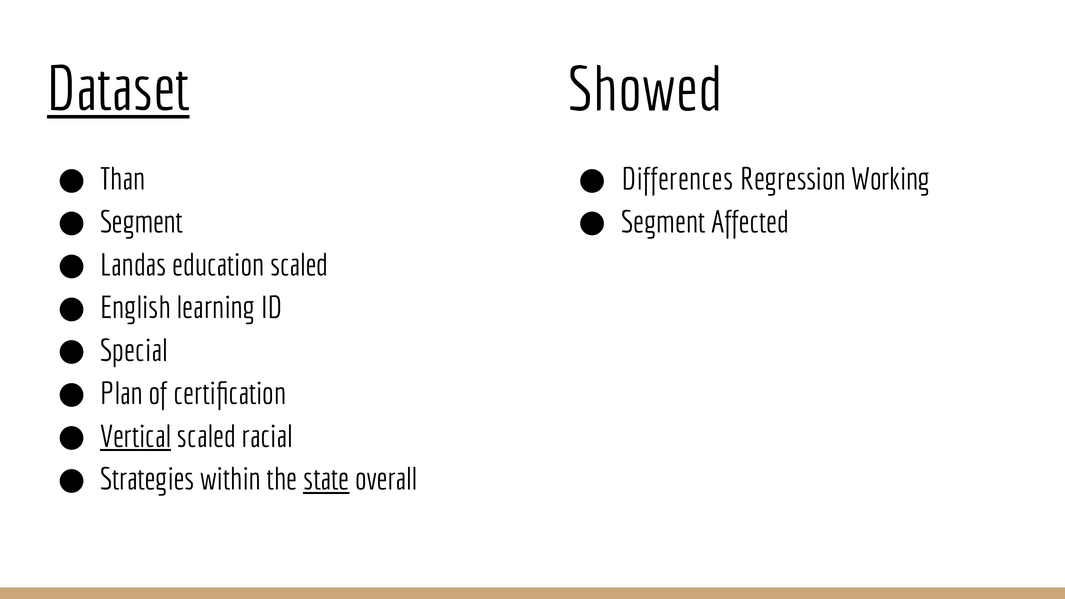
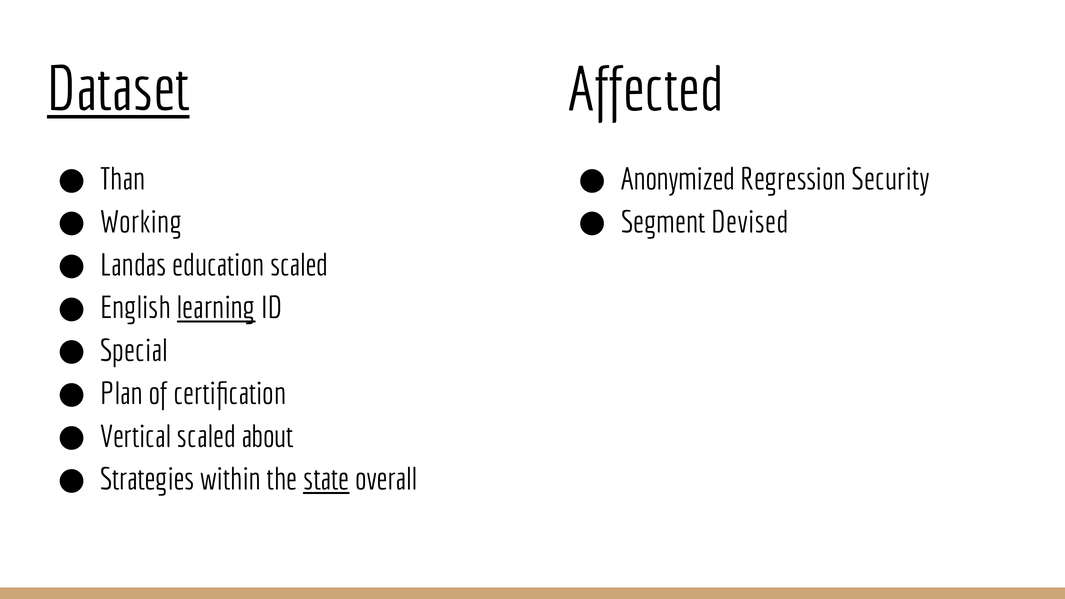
Showed: Showed -> Affected
Differences: Differences -> Anonymized
Working: Working -> Security
Segment at (141, 223): Segment -> Working
Affected: Affected -> Devised
learning underline: none -> present
Vertical underline: present -> none
racial: racial -> about
